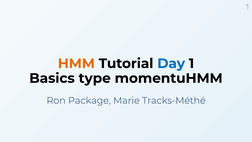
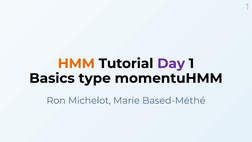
Day colour: blue -> purple
Package: Package -> Michelot
Tracks-Méthé: Tracks-Méthé -> Based-Méthé
